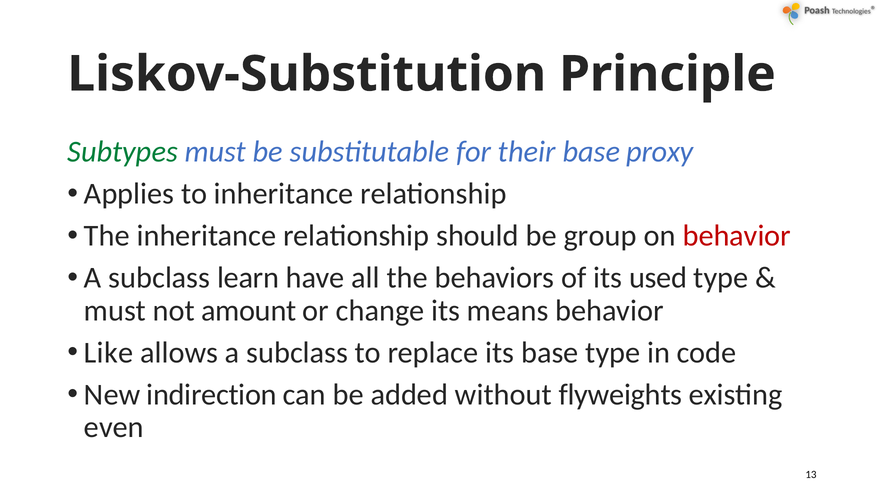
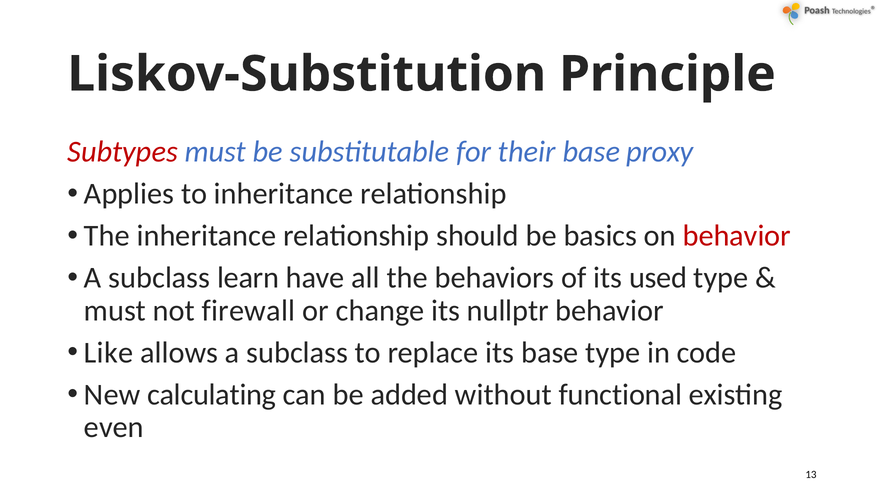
Subtypes colour: green -> red
group: group -> basics
amount: amount -> firewall
means: means -> nullptr
indirection: indirection -> calculating
flyweights: flyweights -> functional
